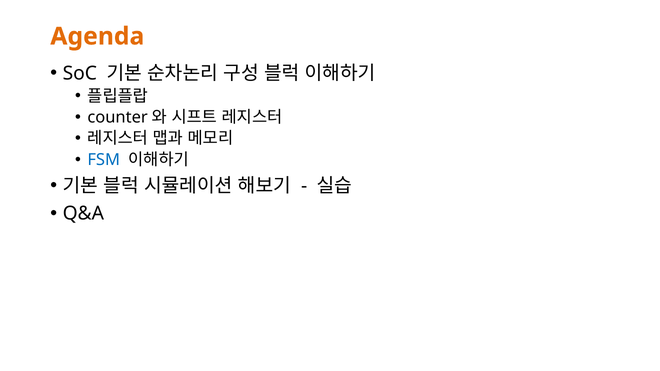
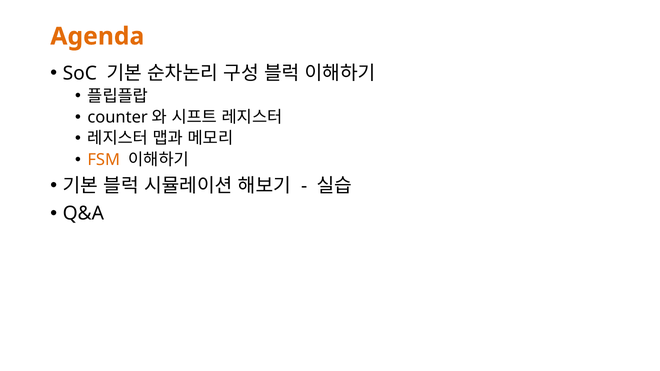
FSM colour: blue -> orange
